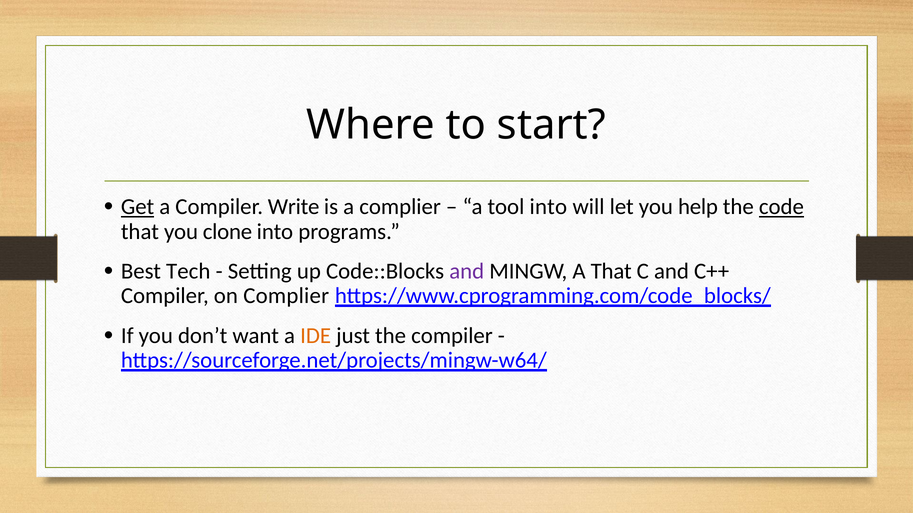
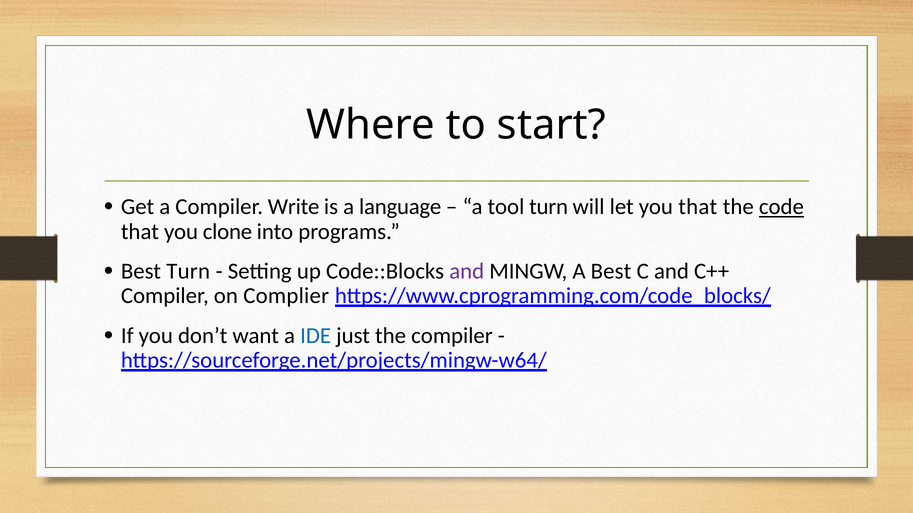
Get underline: present -> none
a complier: complier -> language
tool into: into -> turn
you help: help -> that
Best Tech: Tech -> Turn
A That: That -> Best
IDE colour: orange -> blue
